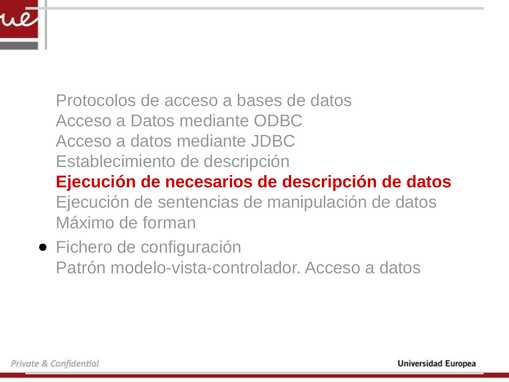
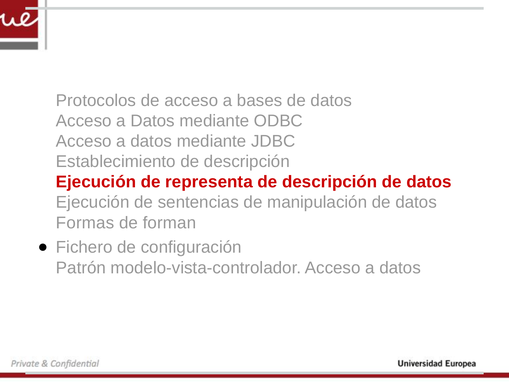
necesarios: necesarios -> representa
Máximo: Máximo -> Formas
